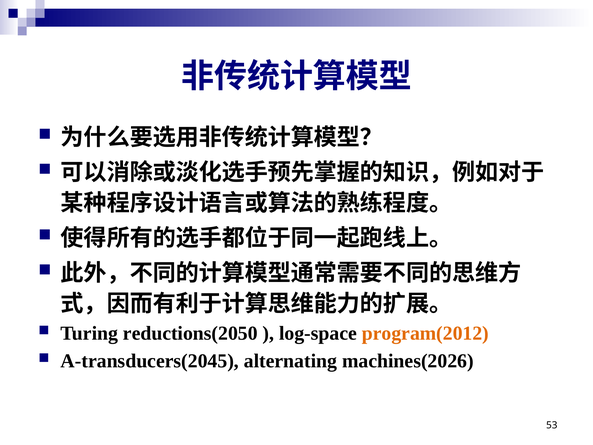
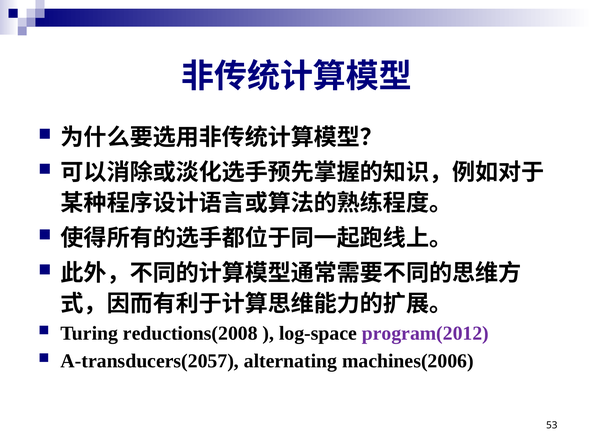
reductions(2050: reductions(2050 -> reductions(2008
program(2012 colour: orange -> purple
A-transducers(2045: A-transducers(2045 -> A-transducers(2057
machines(2026: machines(2026 -> machines(2006
